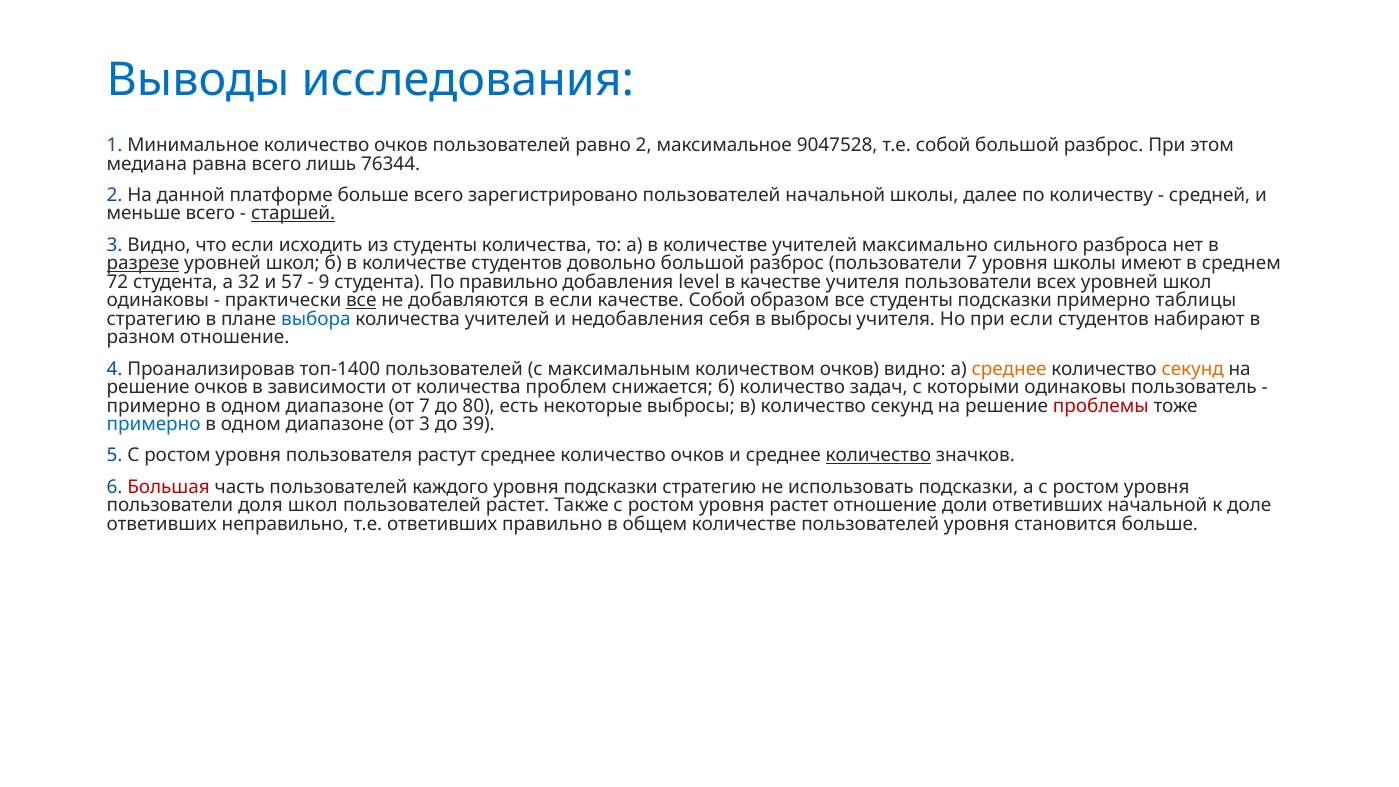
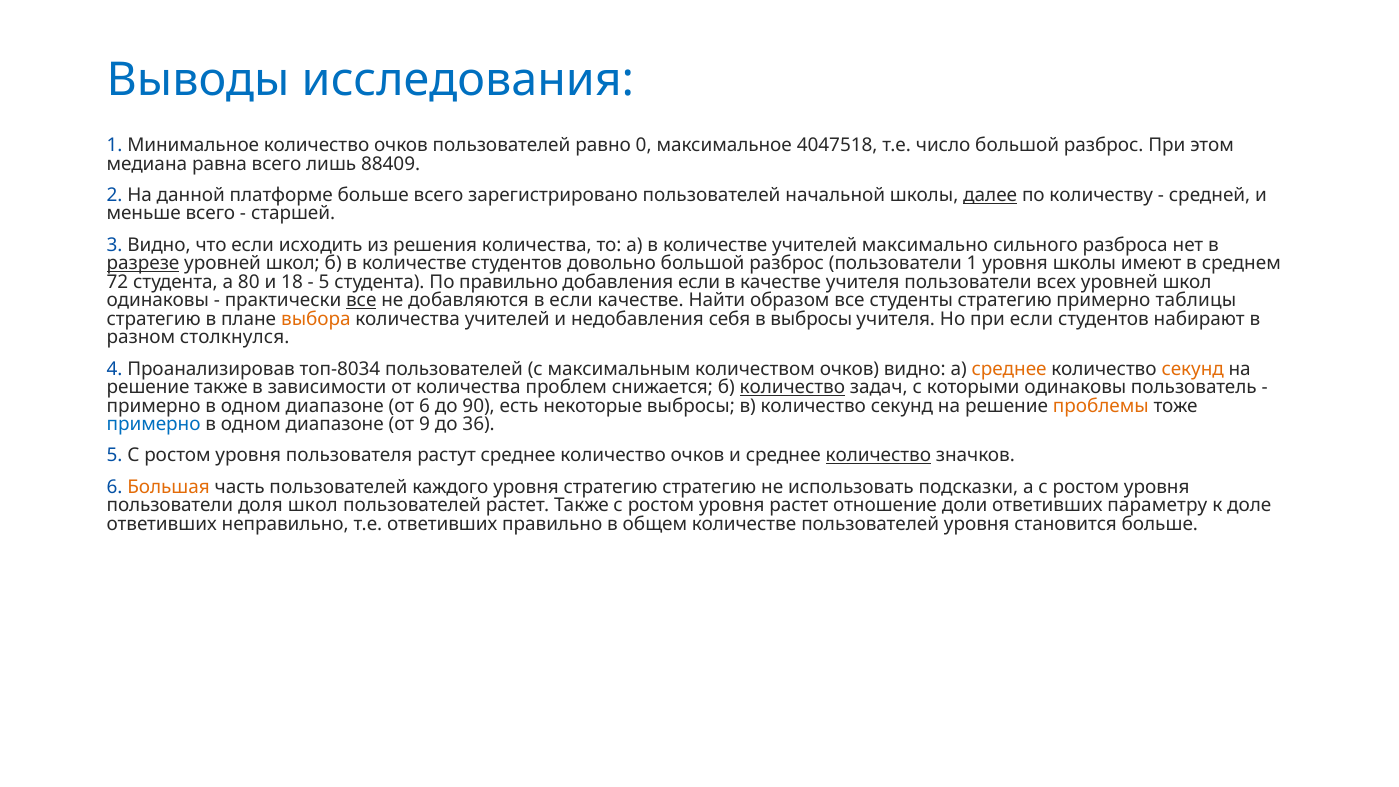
равно 2: 2 -> 0
9047528: 9047528 -> 4047518
т.е собой: собой -> число
76344: 76344 -> 88409
далее underline: none -> present
старшей underline: present -> none
из студенты: студенты -> решения
пользователи 7: 7 -> 1
32: 32 -> 80
57: 57 -> 18
9 at (324, 282): 9 -> 5
добавления level: level -> если
качестве Собой: Собой -> Найти
студенты подсказки: подсказки -> стратегию
выбора colour: blue -> orange
разном отношение: отношение -> столкнулся
топ-1400: топ-1400 -> топ-8034
решение очков: очков -> также
количество at (792, 387) underline: none -> present
от 7: 7 -> 6
80: 80 -> 90
проблемы colour: red -> orange
от 3: 3 -> 9
39: 39 -> 36
Большая colour: red -> orange
уровня подсказки: подсказки -> стратегию
ответивших начальной: начальной -> параметру
